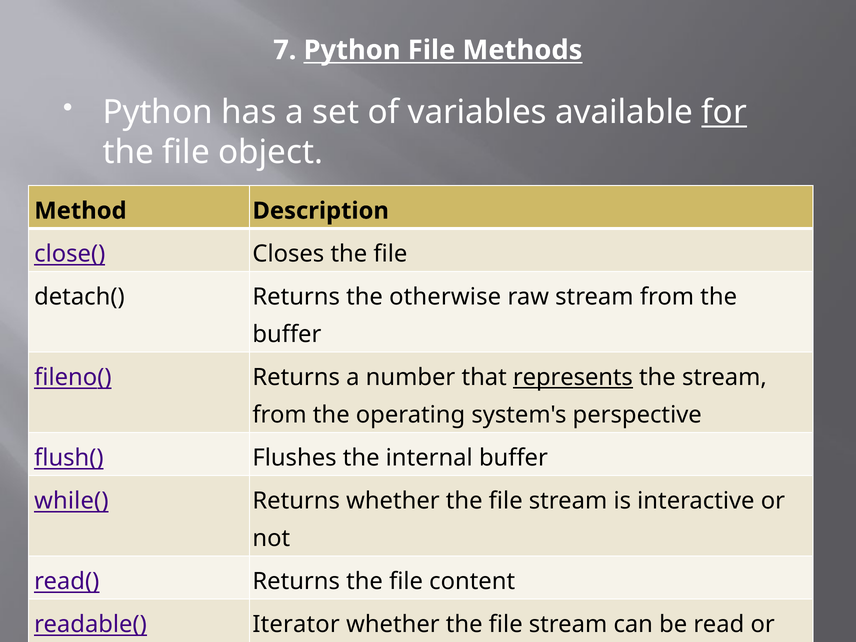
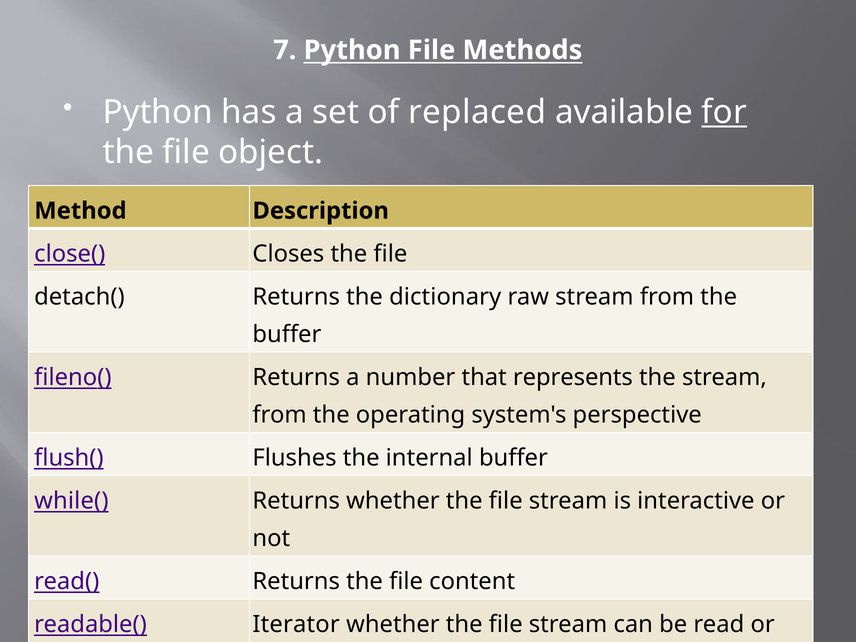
variables: variables -> replaced
otherwise: otherwise -> dictionary
represents underline: present -> none
